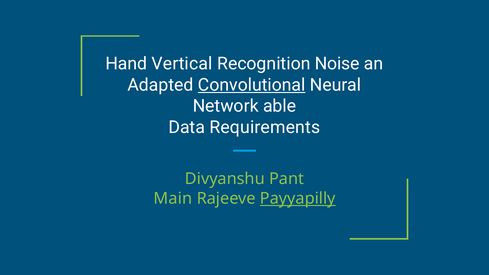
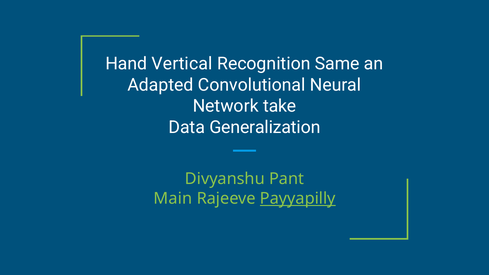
Noise: Noise -> Same
Convolutional underline: present -> none
able: able -> take
Requirements: Requirements -> Generalization
